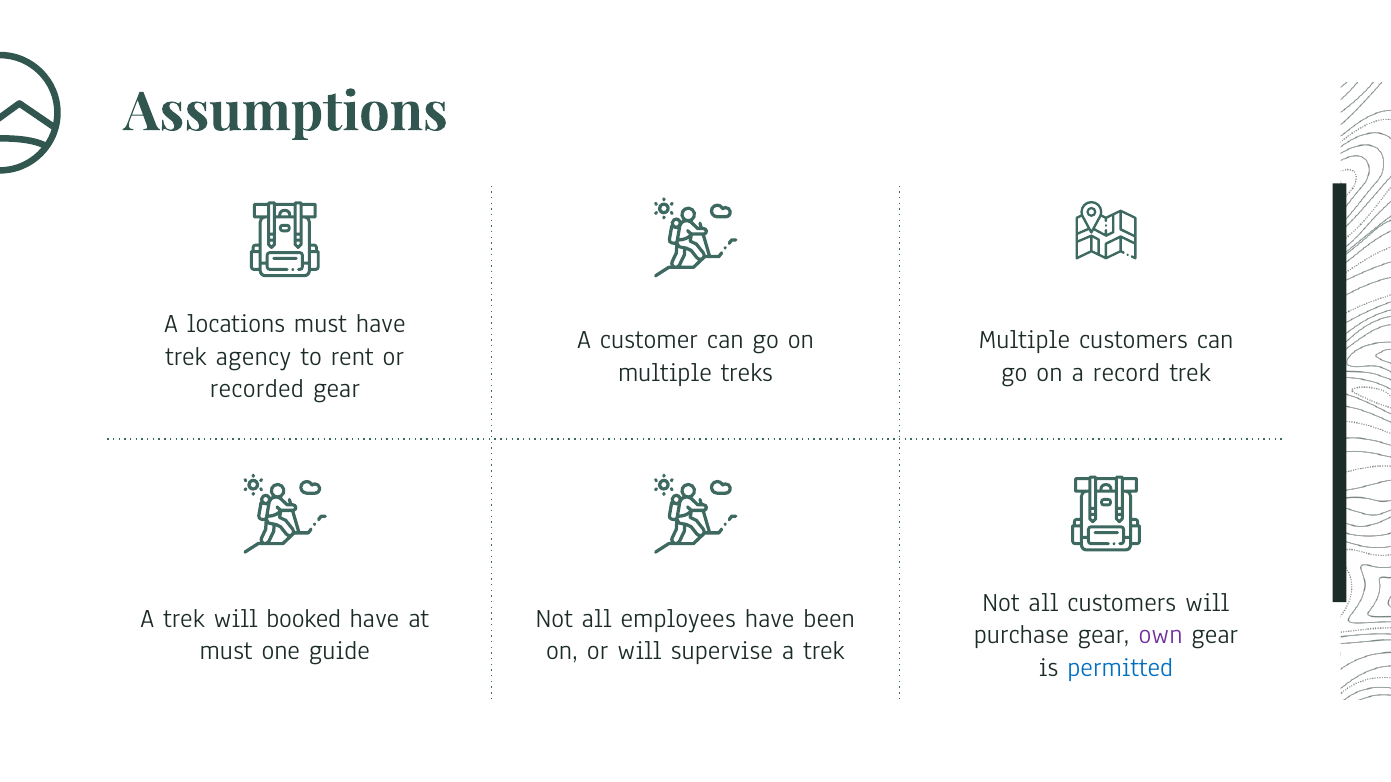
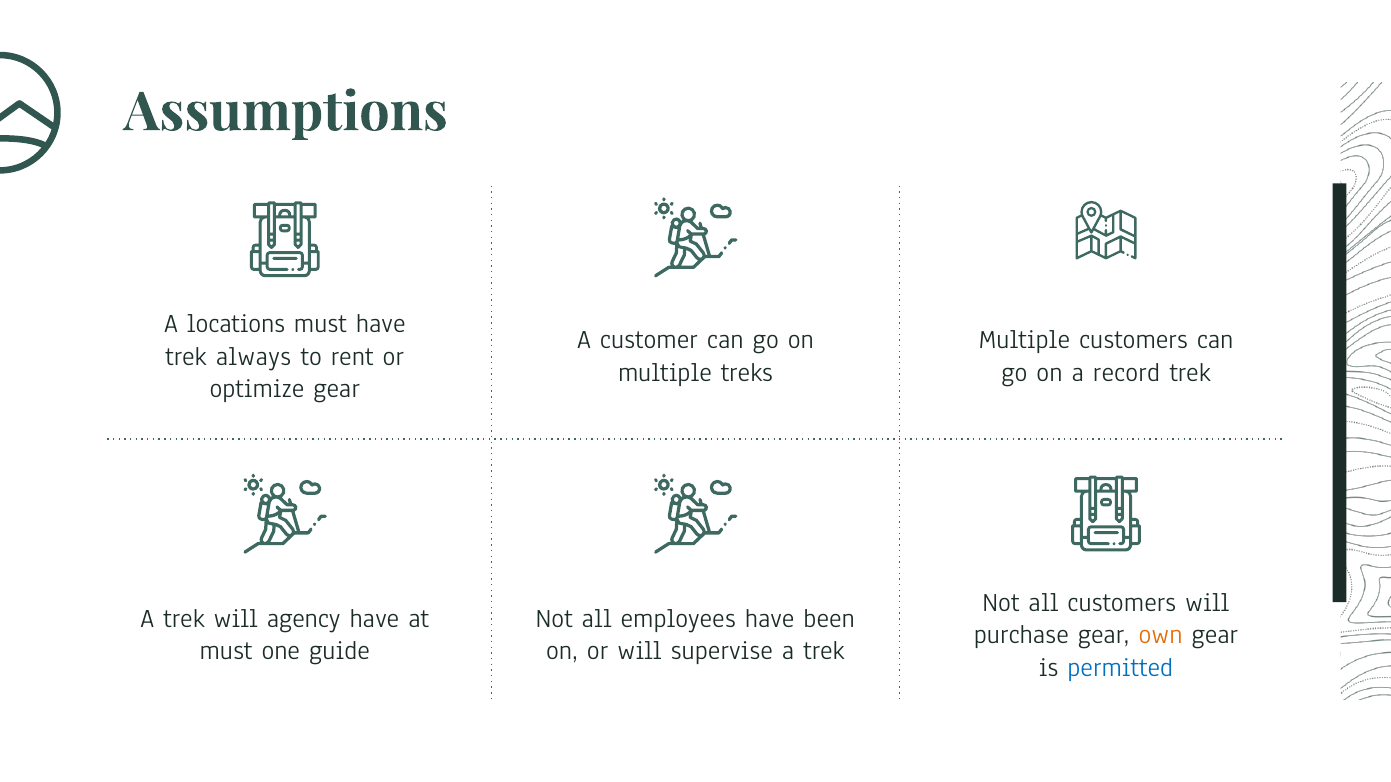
agency: agency -> always
recorded: recorded -> optimize
booked: booked -> agency
own colour: purple -> orange
